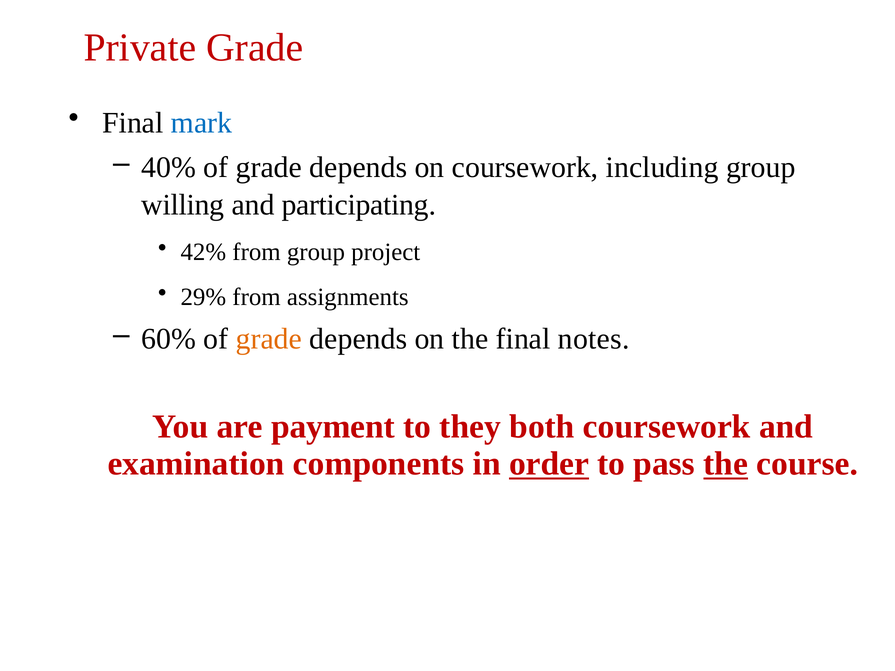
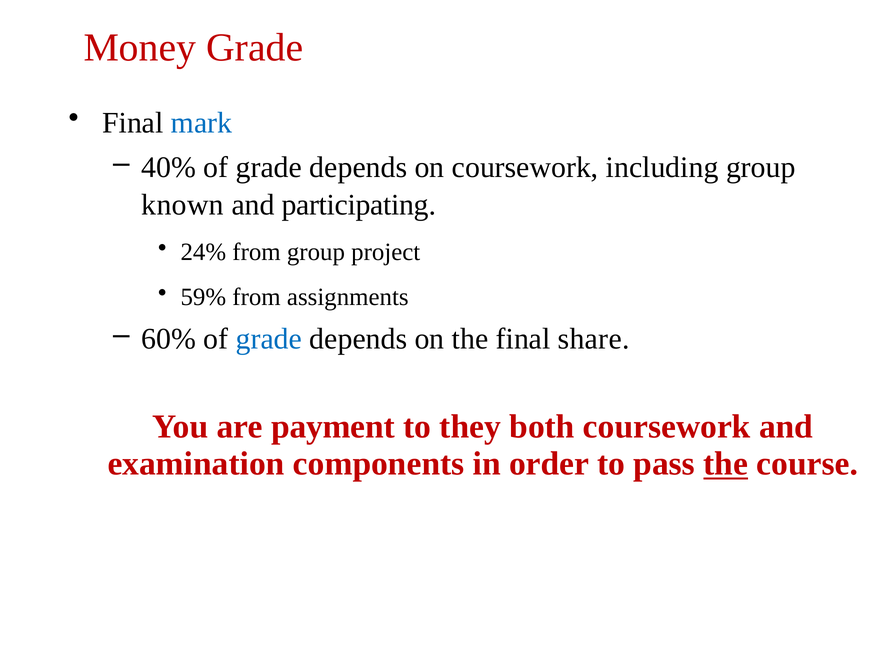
Private: Private -> Money
willing: willing -> known
42%: 42% -> 24%
29%: 29% -> 59%
grade at (269, 339) colour: orange -> blue
notes: notes -> share
order underline: present -> none
